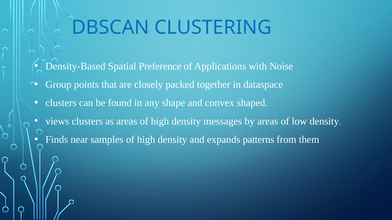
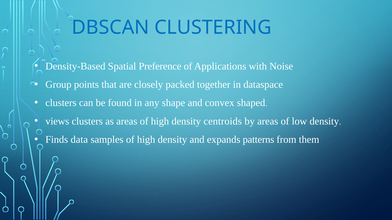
messages: messages -> centroids
near: near -> data
